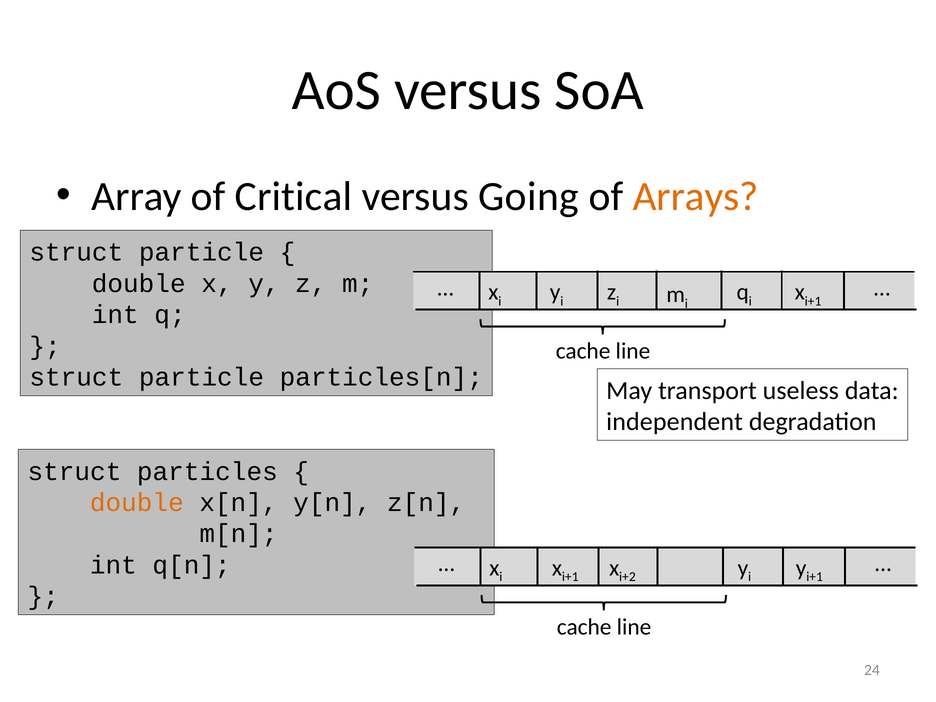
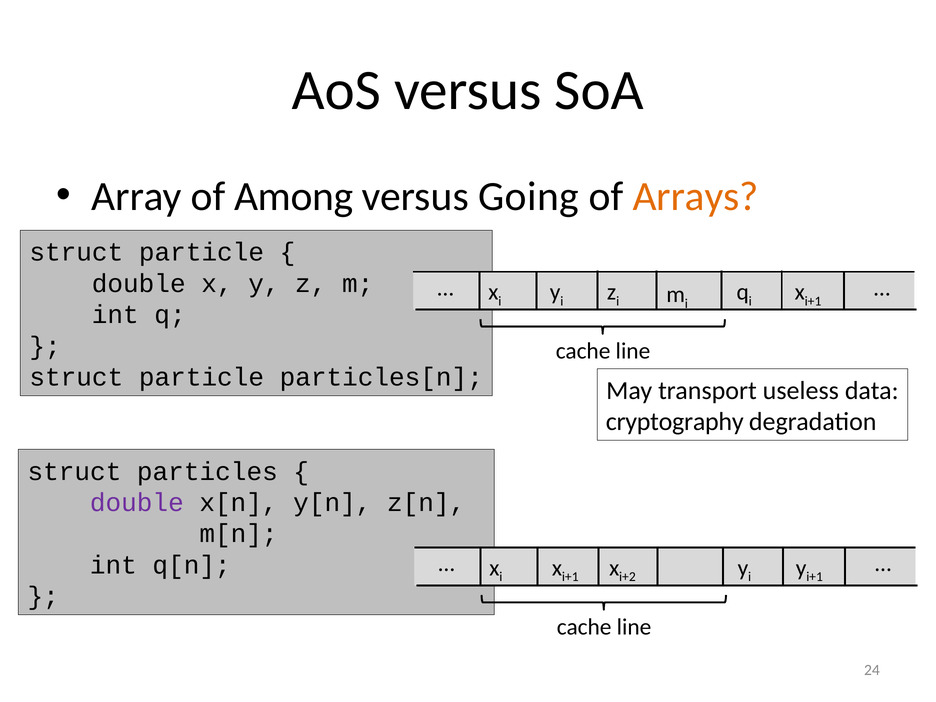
Critical: Critical -> Among
independent: independent -> cryptography
double at (137, 503) colour: orange -> purple
